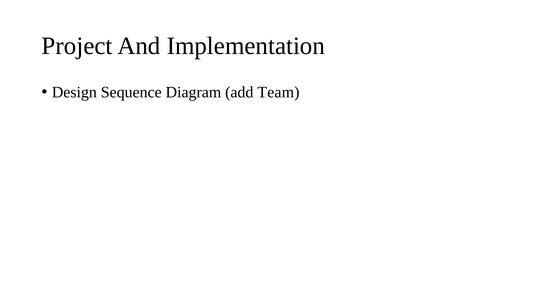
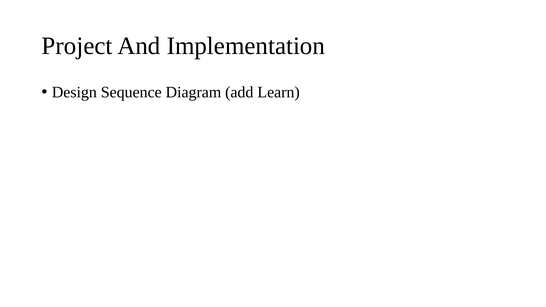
Team: Team -> Learn
